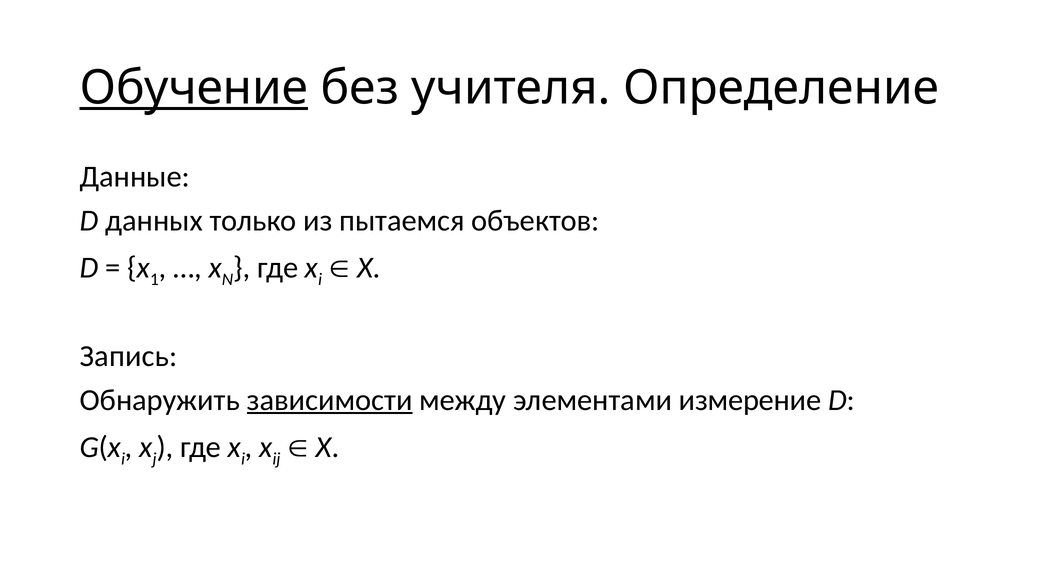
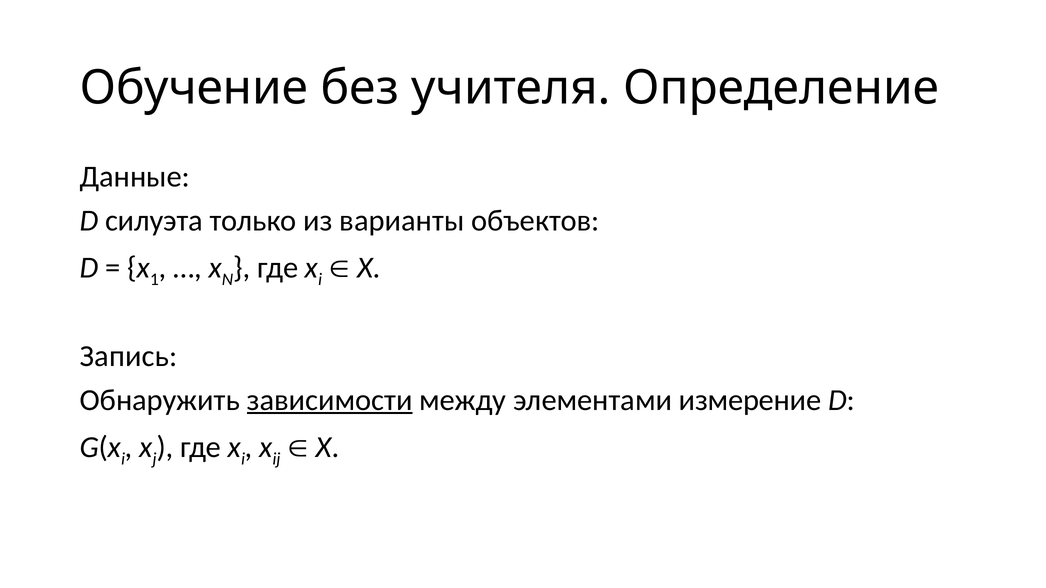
Обучение underline: present -> none
данных: данных -> силуэта
пытаемся: пытаемся -> варианты
